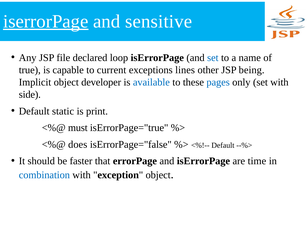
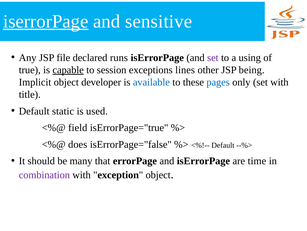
loop: loop -> runs
set at (213, 57) colour: blue -> purple
name: name -> using
capable underline: none -> present
current: current -> session
side: side -> title
print: print -> used
must: must -> field
faster: faster -> many
combination colour: blue -> purple
